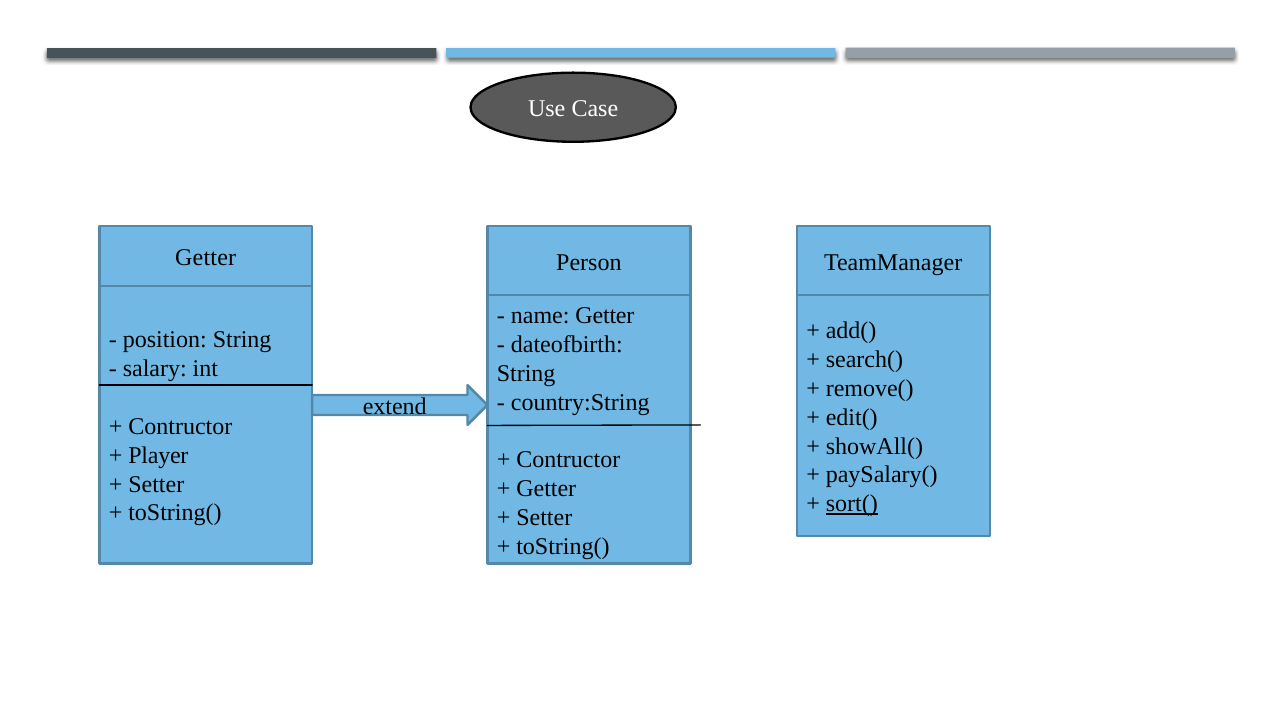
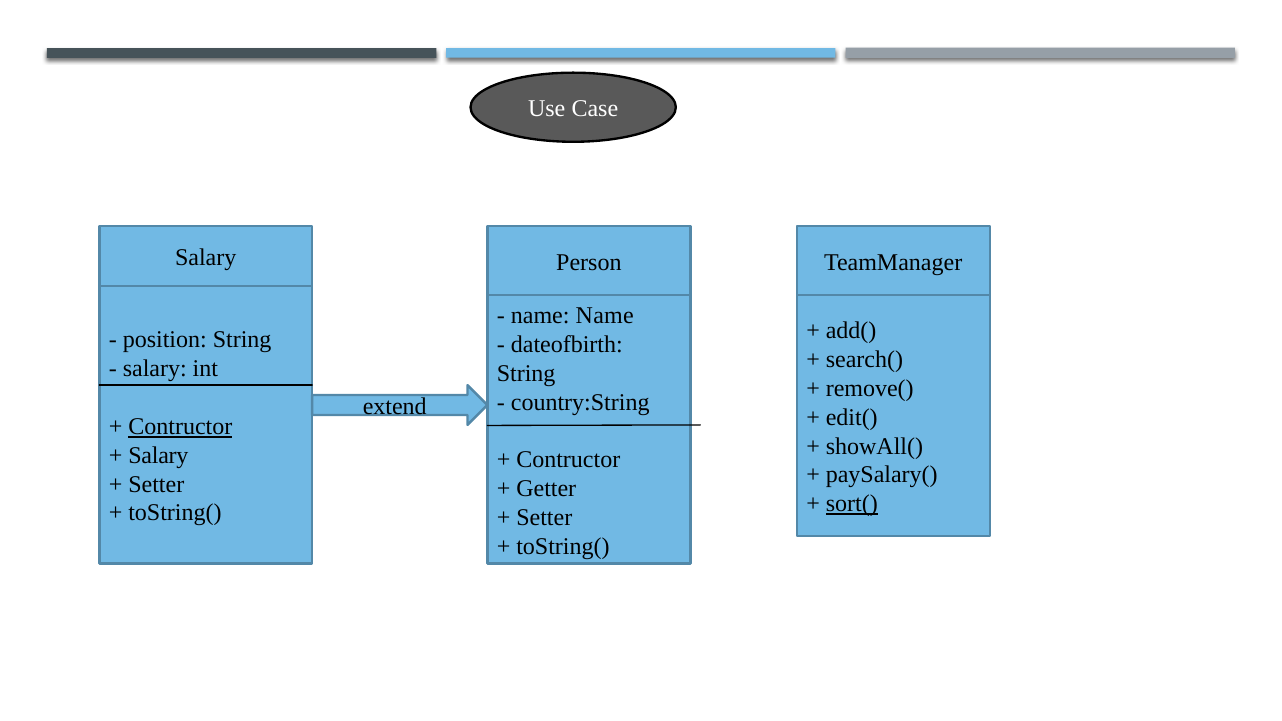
Getter at (206, 258): Getter -> Salary
name Getter: Getter -> Name
Contructor at (180, 427) underline: none -> present
Player at (158, 455): Player -> Salary
